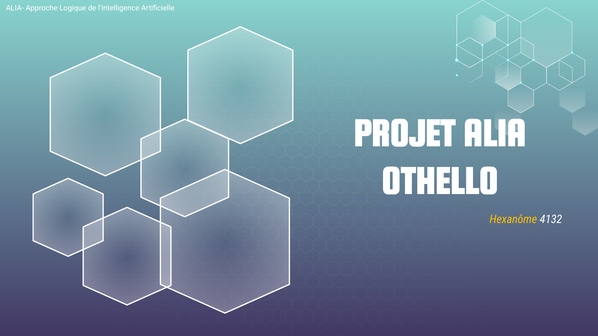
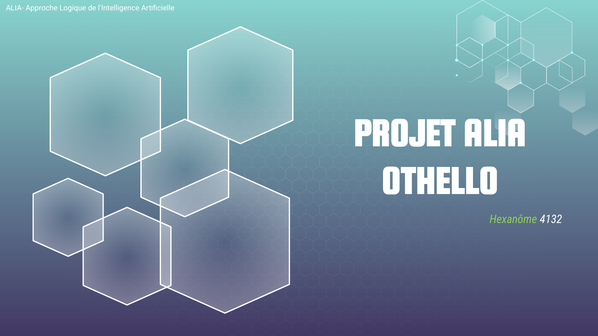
Hexanôme colour: yellow -> light green
